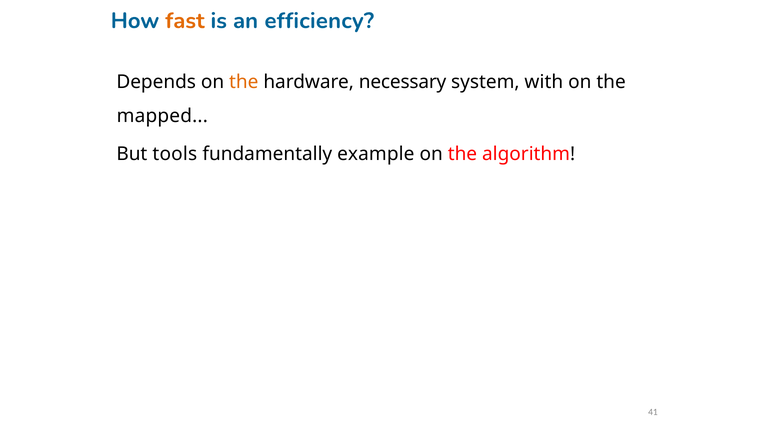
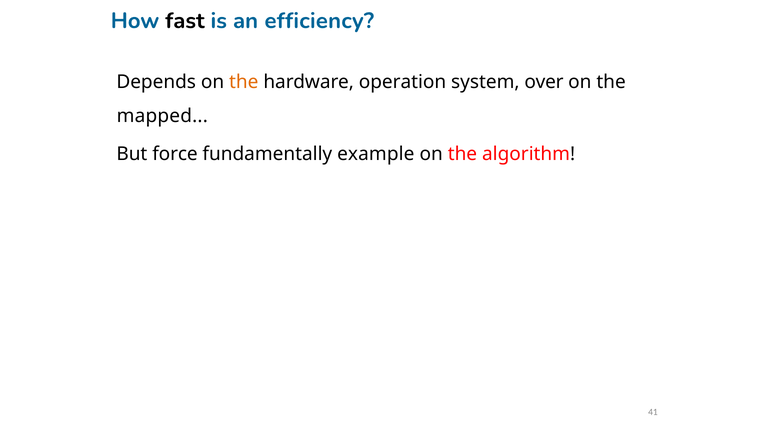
fast colour: orange -> black
necessary: necessary -> operation
with: with -> over
tools: tools -> force
